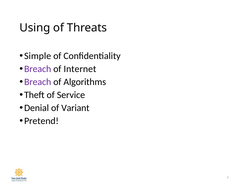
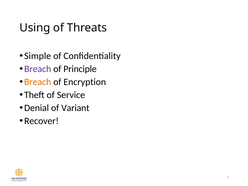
Internet: Internet -> Principle
Breach at (38, 82) colour: purple -> orange
Algorithms: Algorithms -> Encryption
Pretend: Pretend -> Recover
